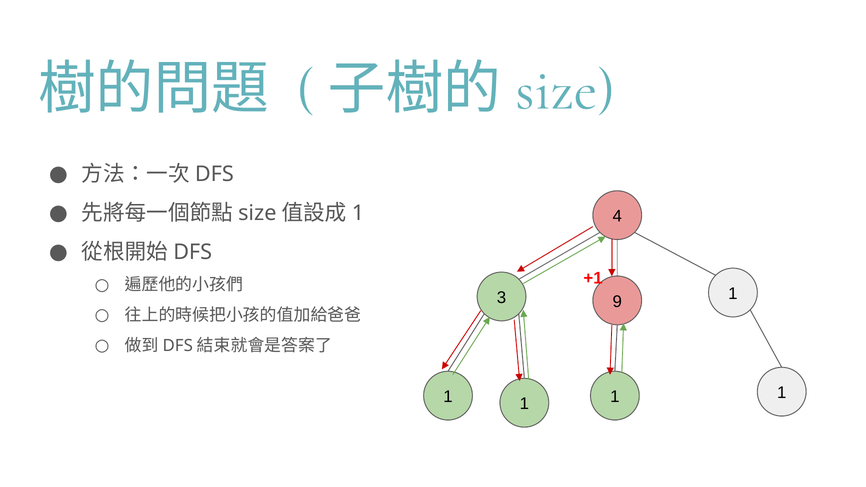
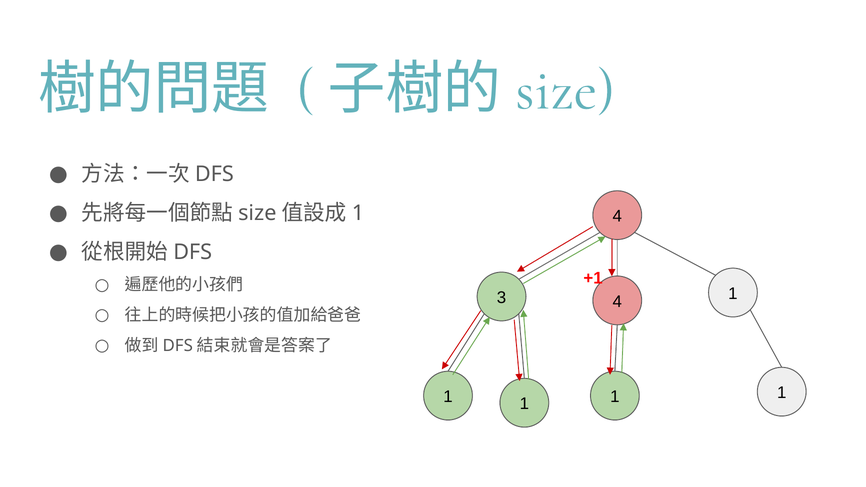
3 9: 9 -> 4
